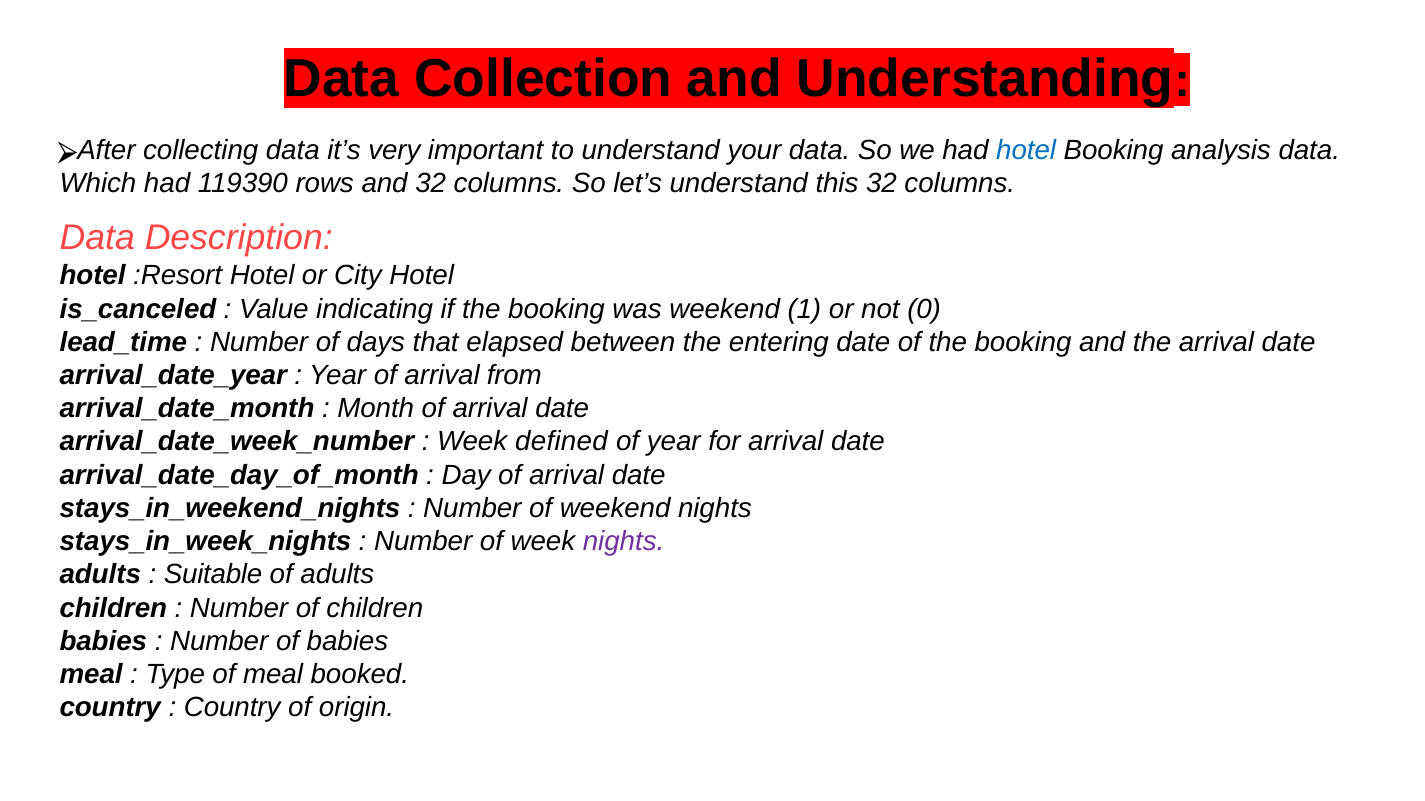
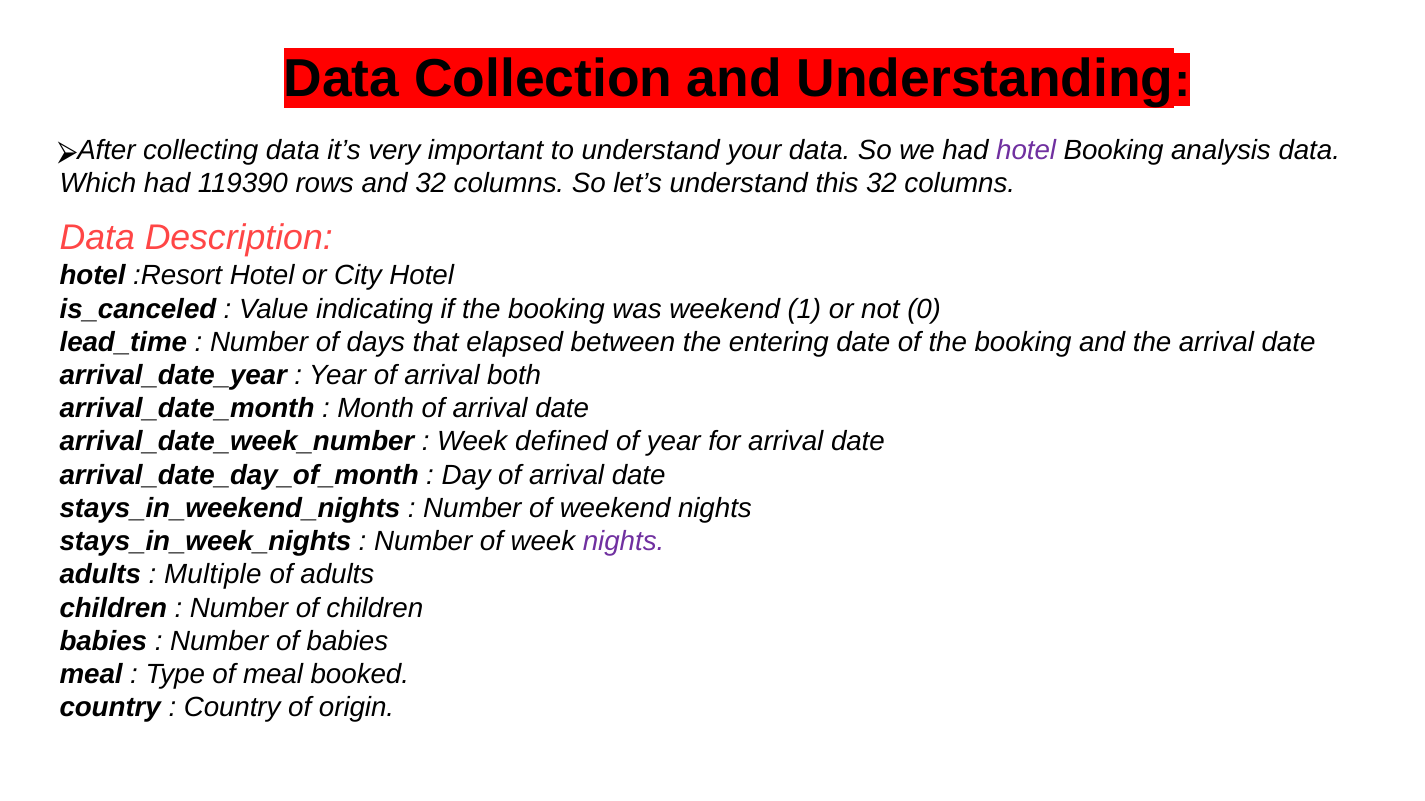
hotel at (1026, 150) colour: blue -> purple
from: from -> both
Suitable: Suitable -> Multiple
